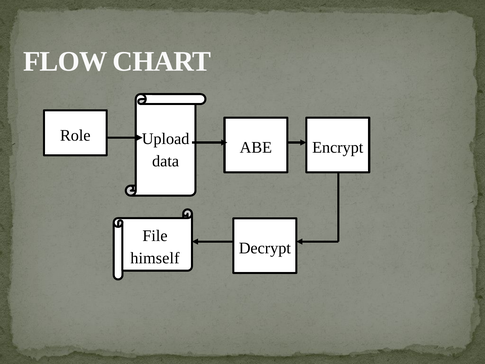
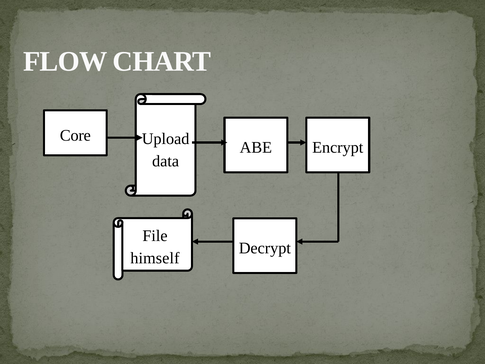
Role: Role -> Core
